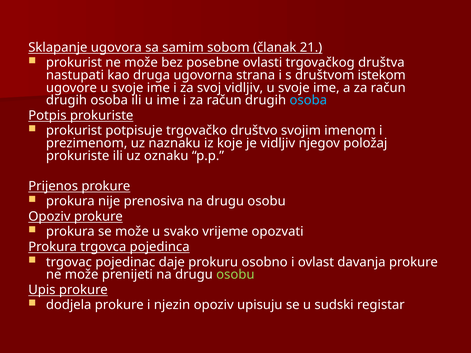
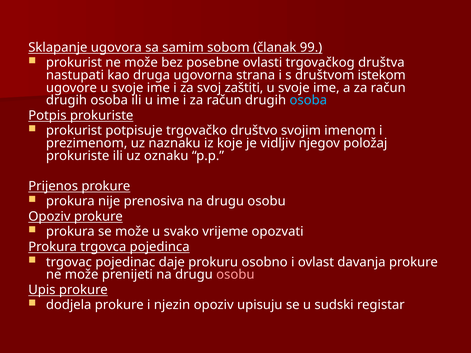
21: 21 -> 99
svoj vidljiv: vidljiv -> zaštiti
osobu at (235, 275) colour: light green -> pink
